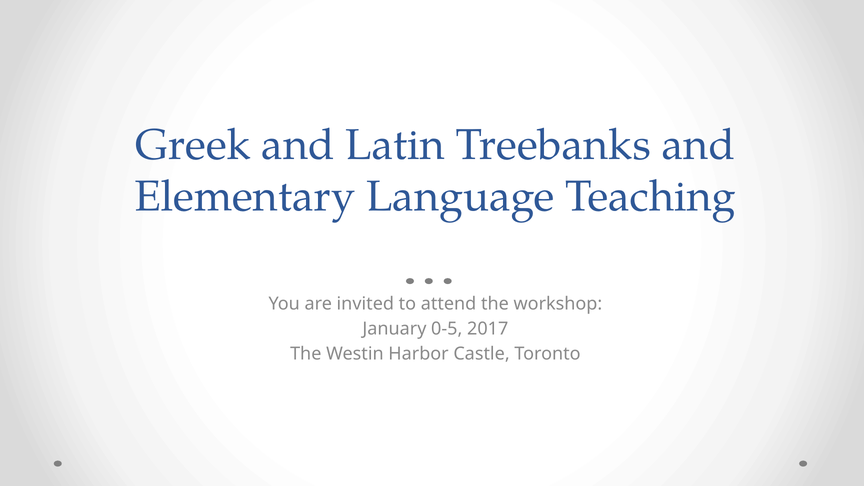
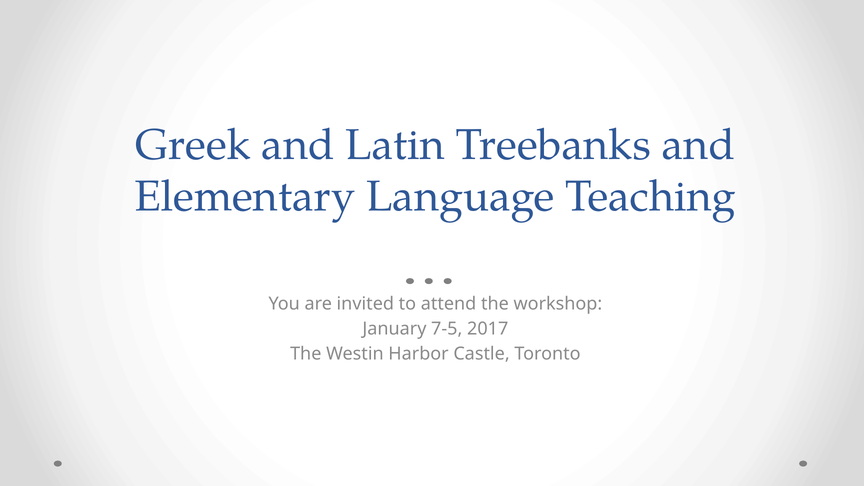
0-5: 0-5 -> 7-5
